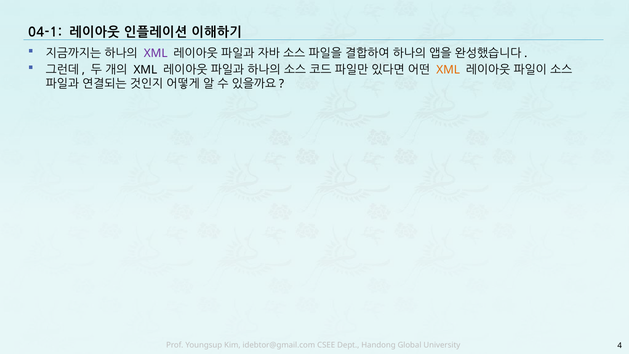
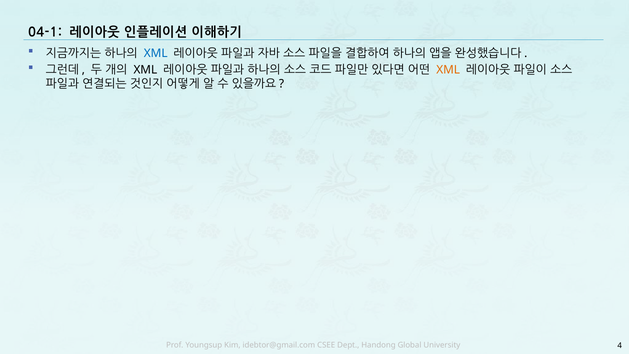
XML at (156, 53) colour: purple -> blue
